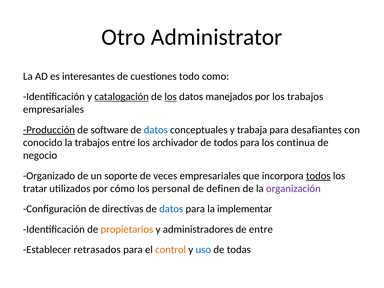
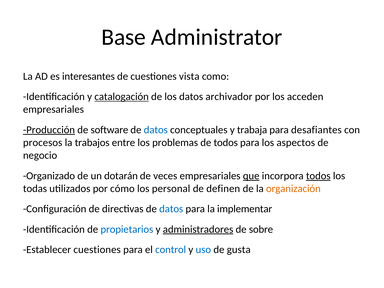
Otro: Otro -> Base
todo: todo -> vista
los at (171, 97) underline: present -> none
manejados: manejados -> archivador
los trabajos: trabajos -> acceden
conocido: conocido -> procesos
archivador: archivador -> problemas
continua: continua -> aspectos
soporte: soporte -> dotarán
que underline: none -> present
tratar: tratar -> todas
organización colour: purple -> orange
propietarios colour: orange -> blue
administradores underline: none -> present
de entre: entre -> sobre
Establecer retrasados: retrasados -> cuestiones
control colour: orange -> blue
todas: todas -> gusta
